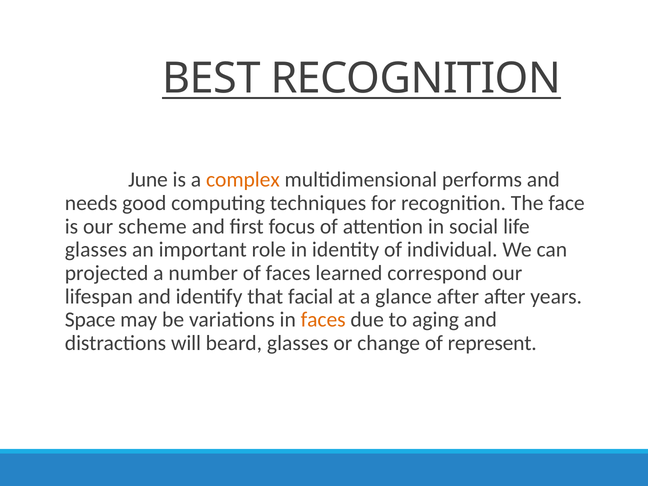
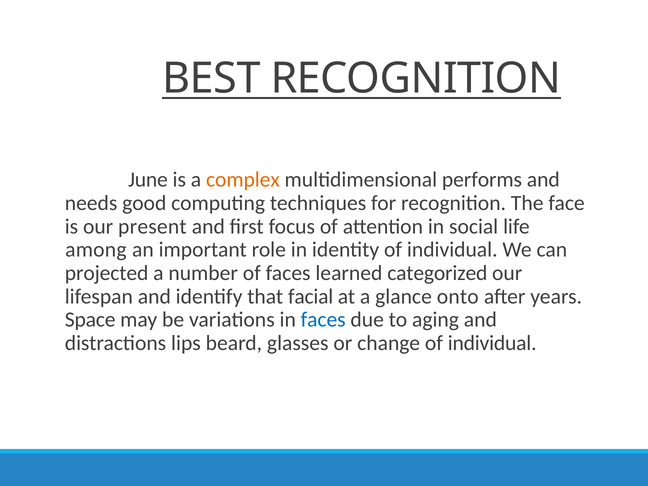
scheme: scheme -> present
glasses at (96, 250): glasses -> among
correspond: correspond -> categorized
glance after: after -> onto
faces at (323, 320) colour: orange -> blue
will: will -> lips
change of represent: represent -> individual
